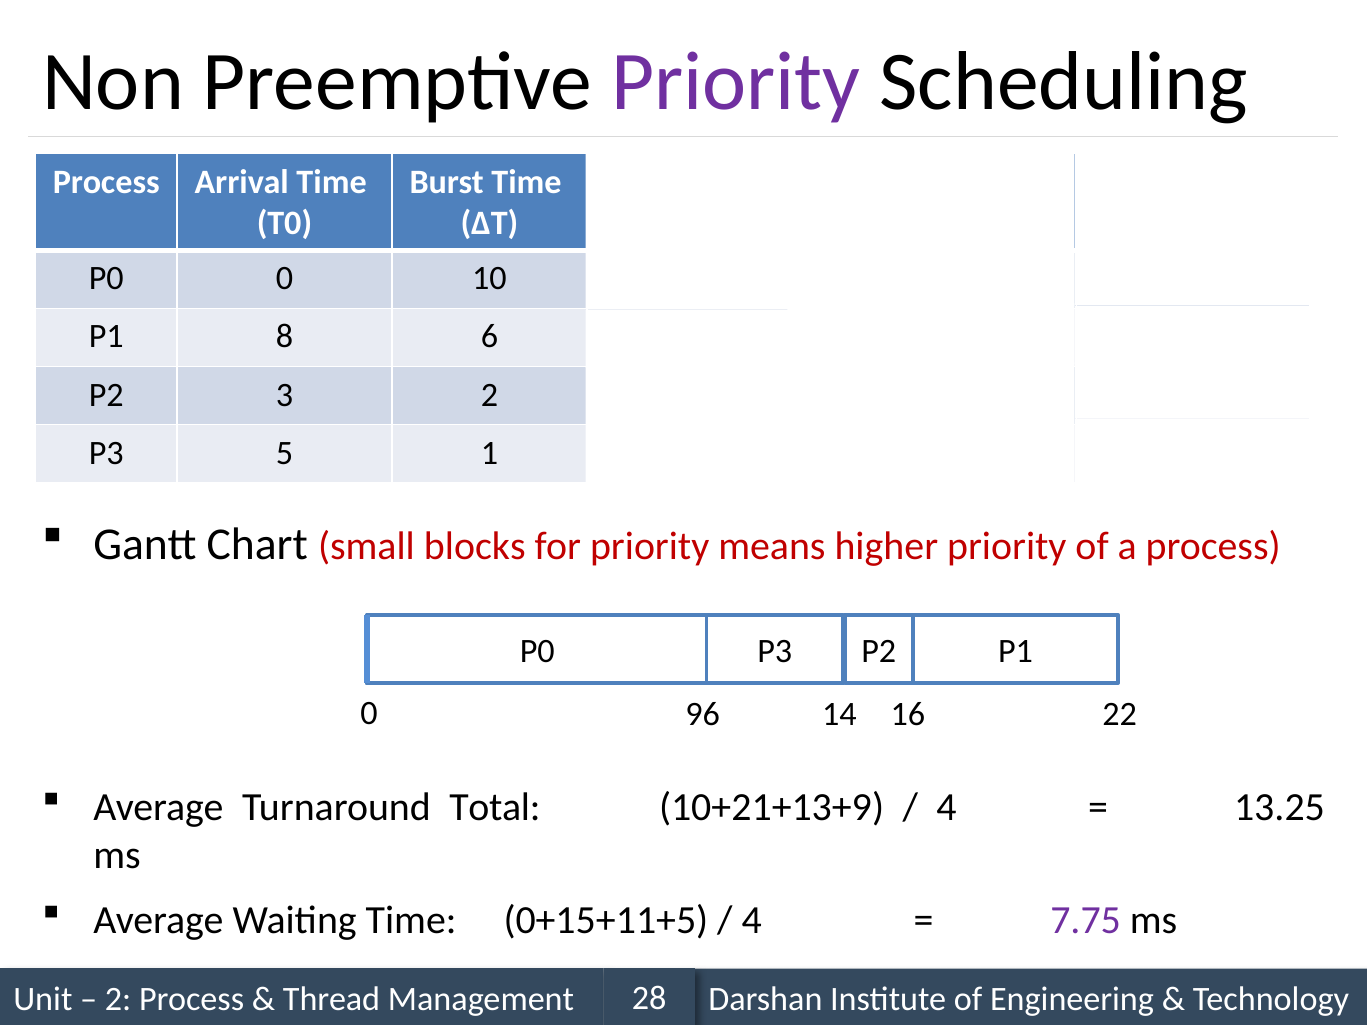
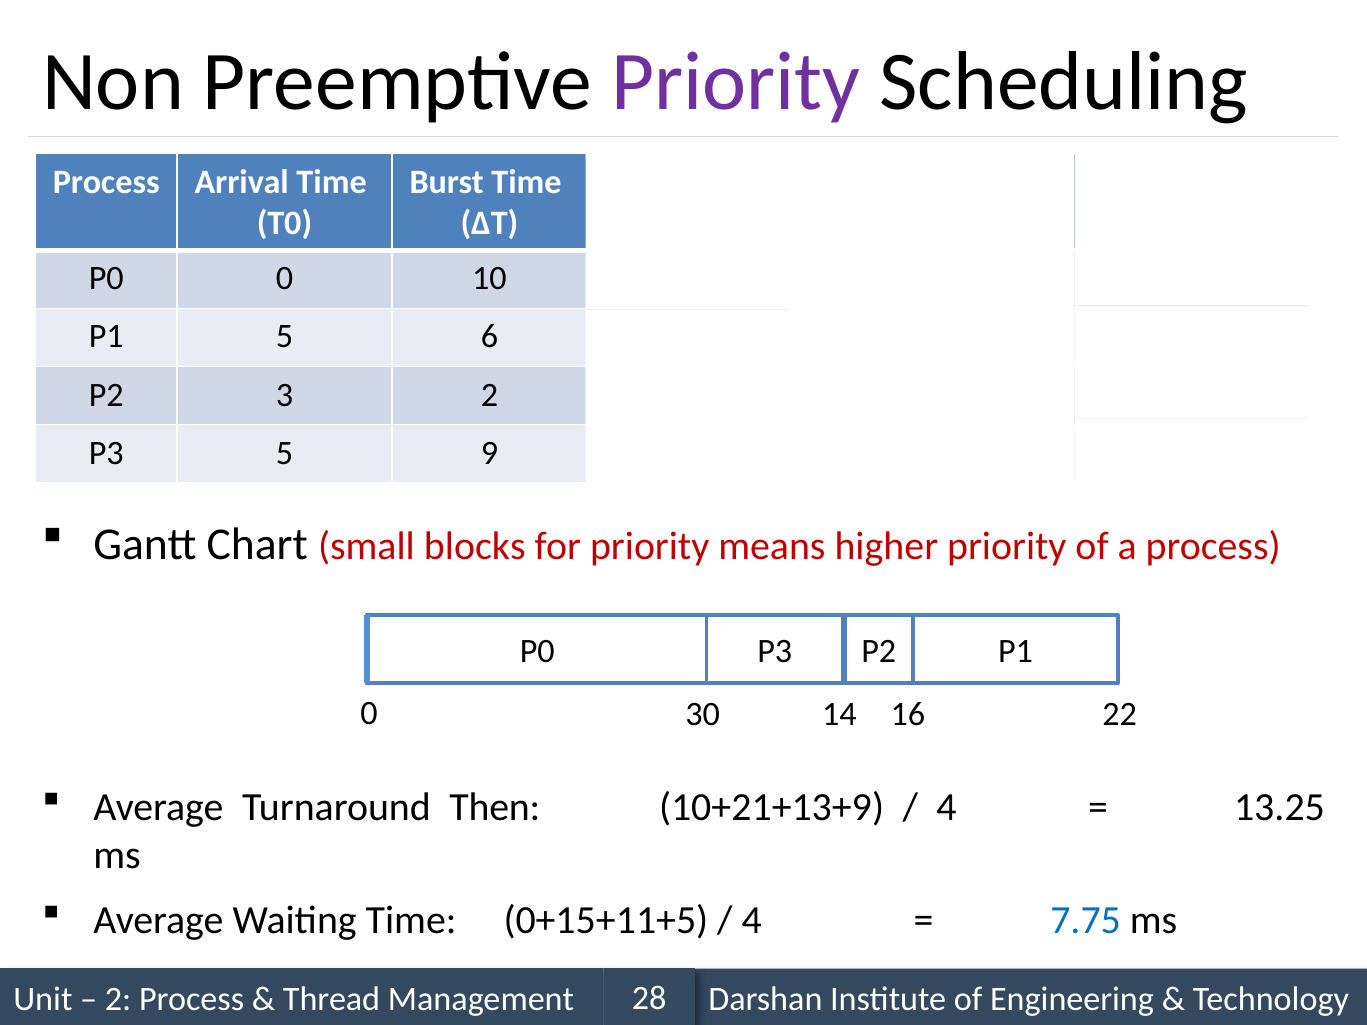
P1 8: 8 -> 5
5 1: 1 -> 9
96: 96 -> 30
Total: Total -> Then
7.75 colour: purple -> blue
